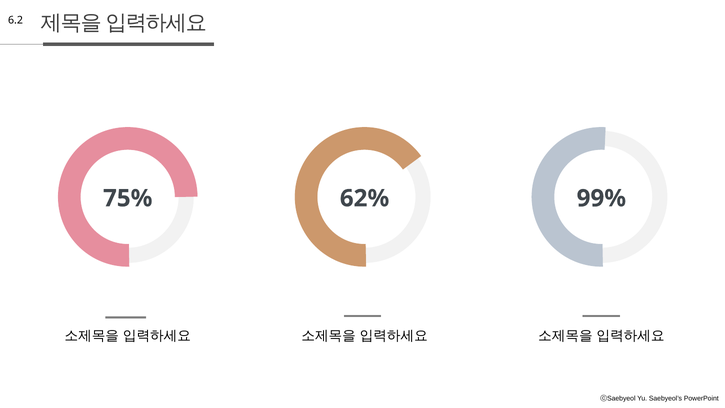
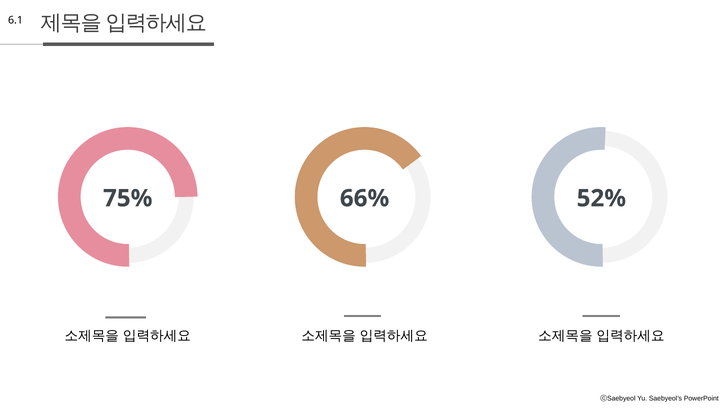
6.2: 6.2 -> 6.1
62%: 62% -> 66%
99%: 99% -> 52%
